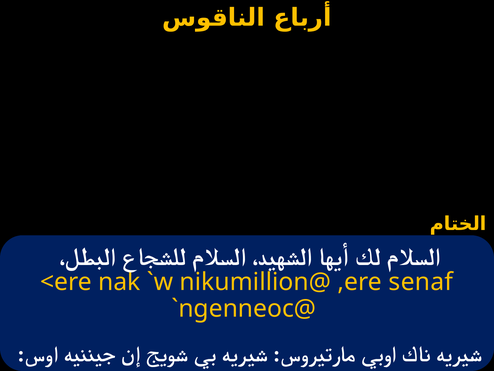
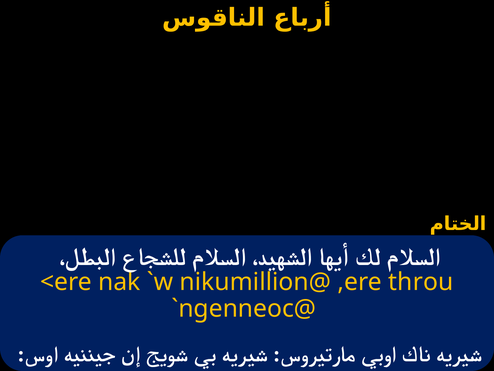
senaf: senaf -> throu
